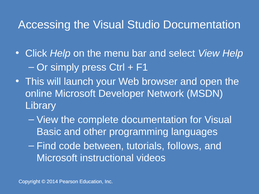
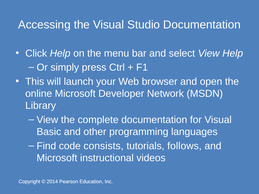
between: between -> consists
